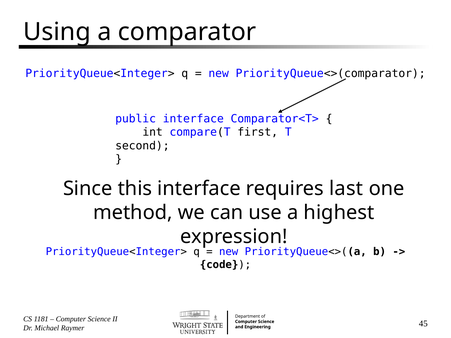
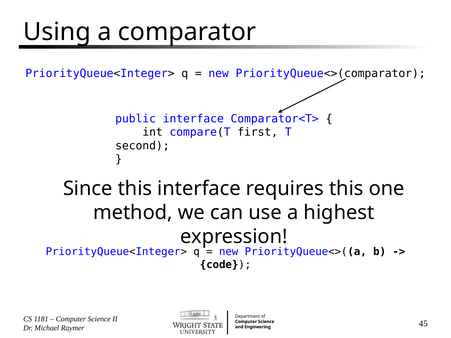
requires last: last -> this
